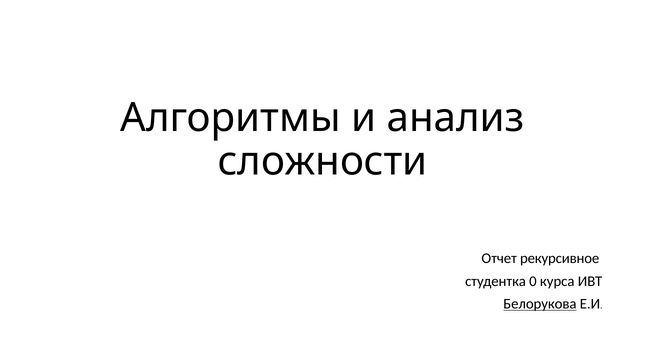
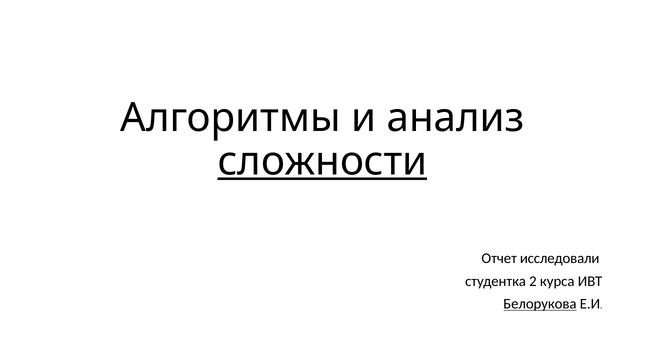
сложности underline: none -> present
рекурсивное: рекурсивное -> исследовали
0: 0 -> 2
